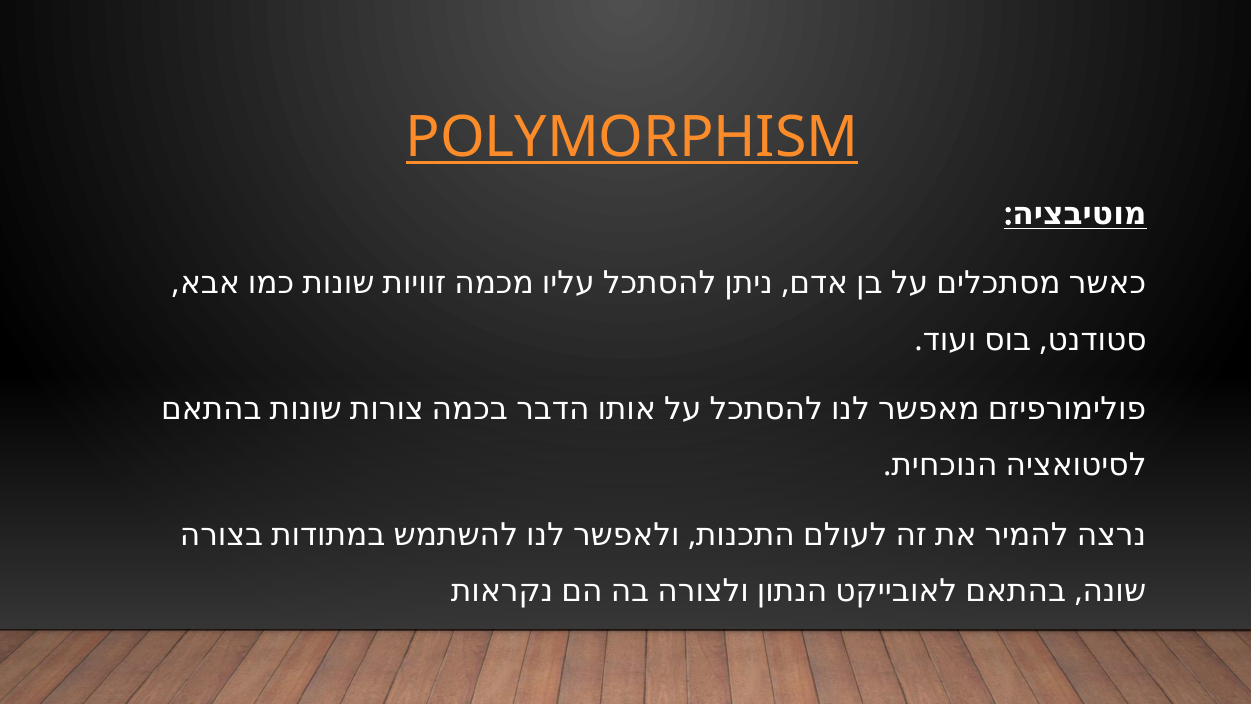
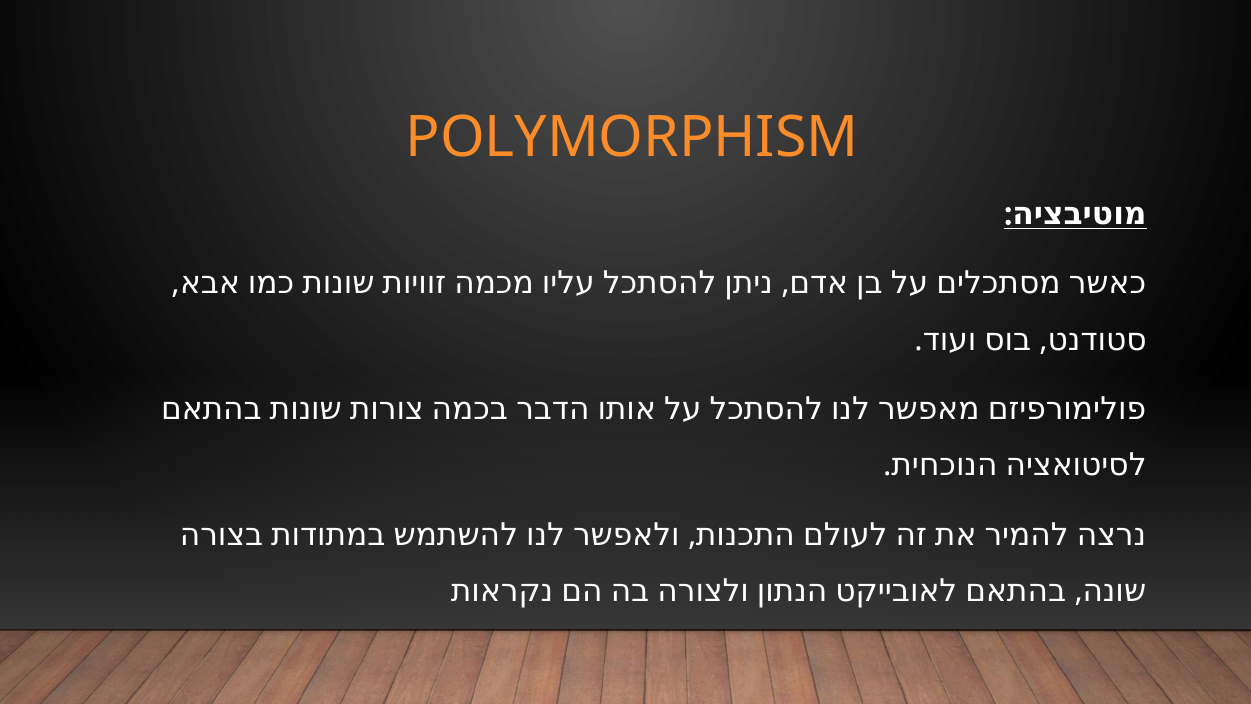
POLYMORPHISM underline: present -> none
